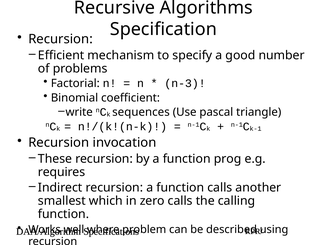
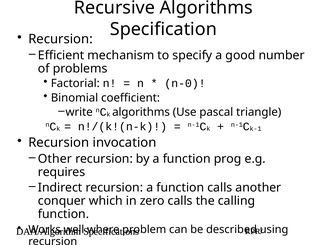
n-3: n-3 -> n-0
sequences at (141, 112): sequences -> algorithms
These: These -> Other
smallest: smallest -> conquer
